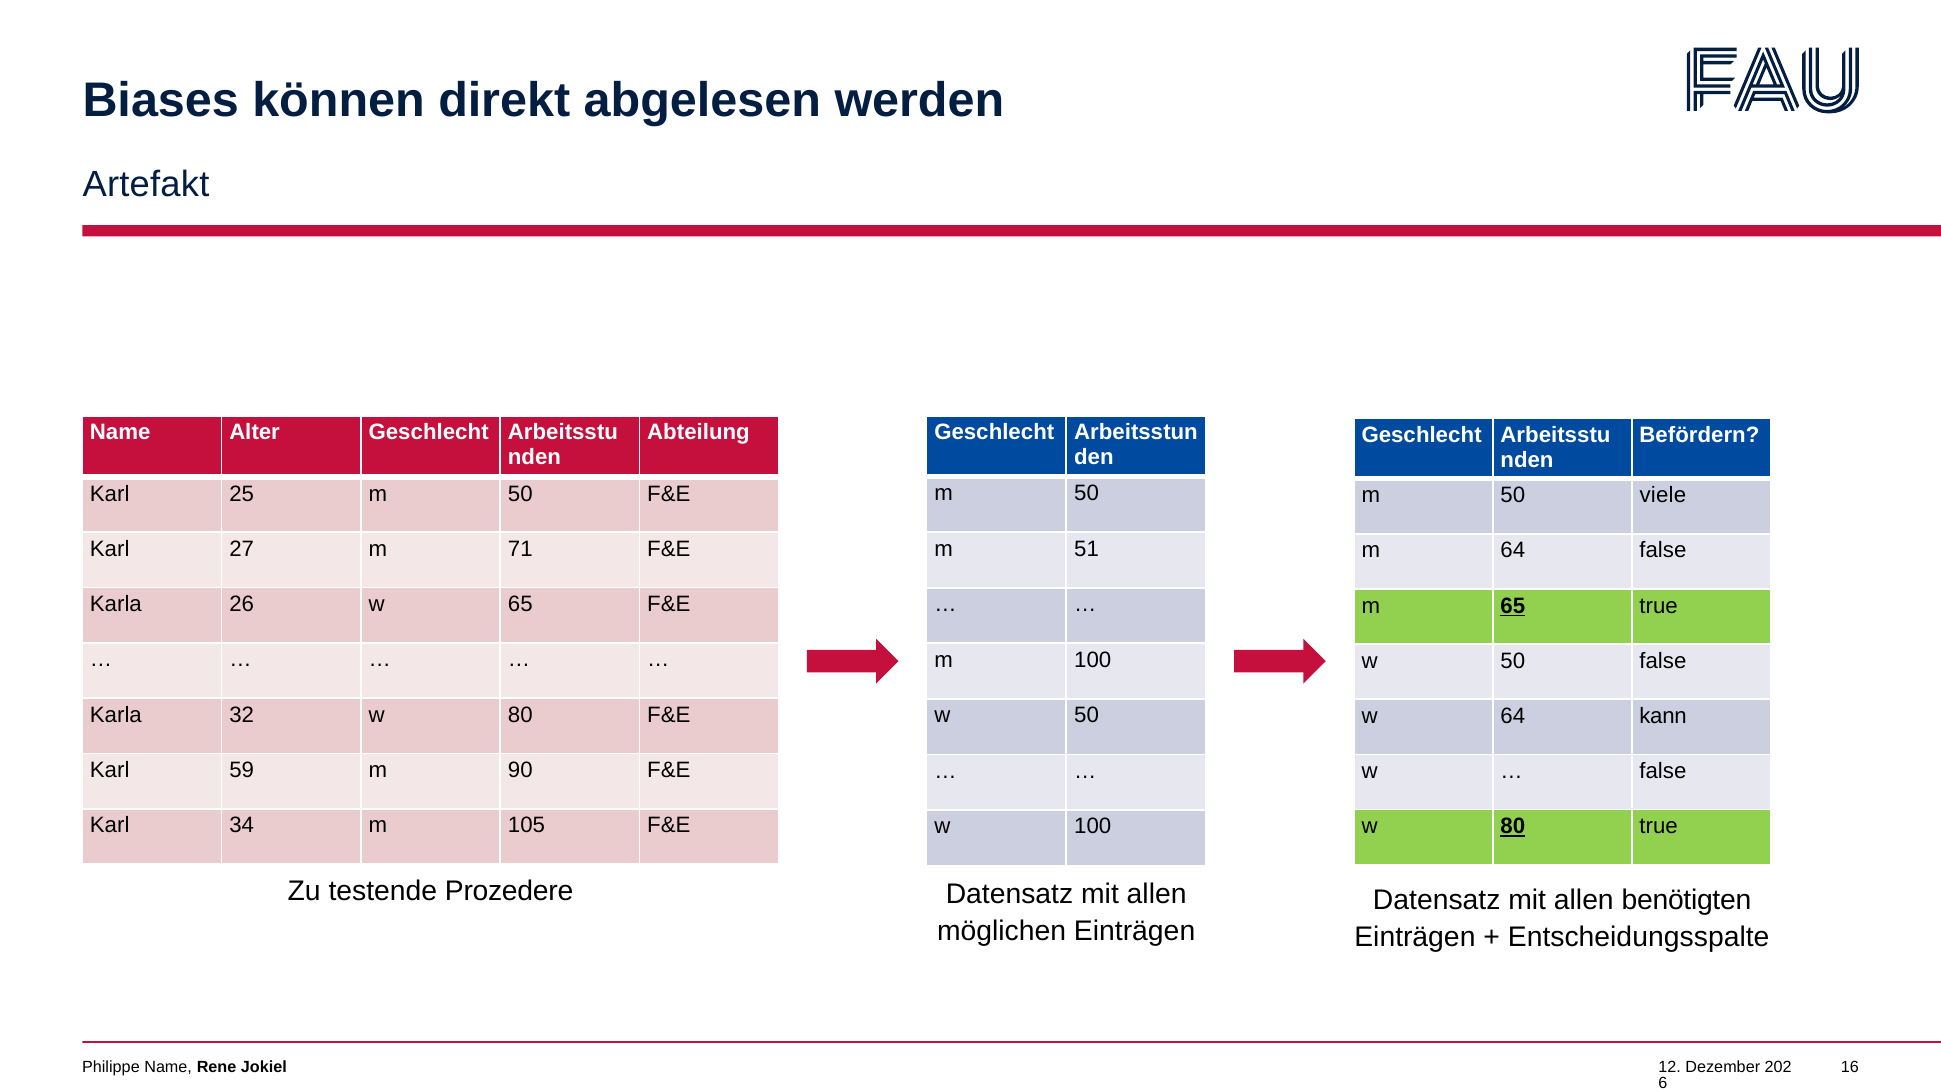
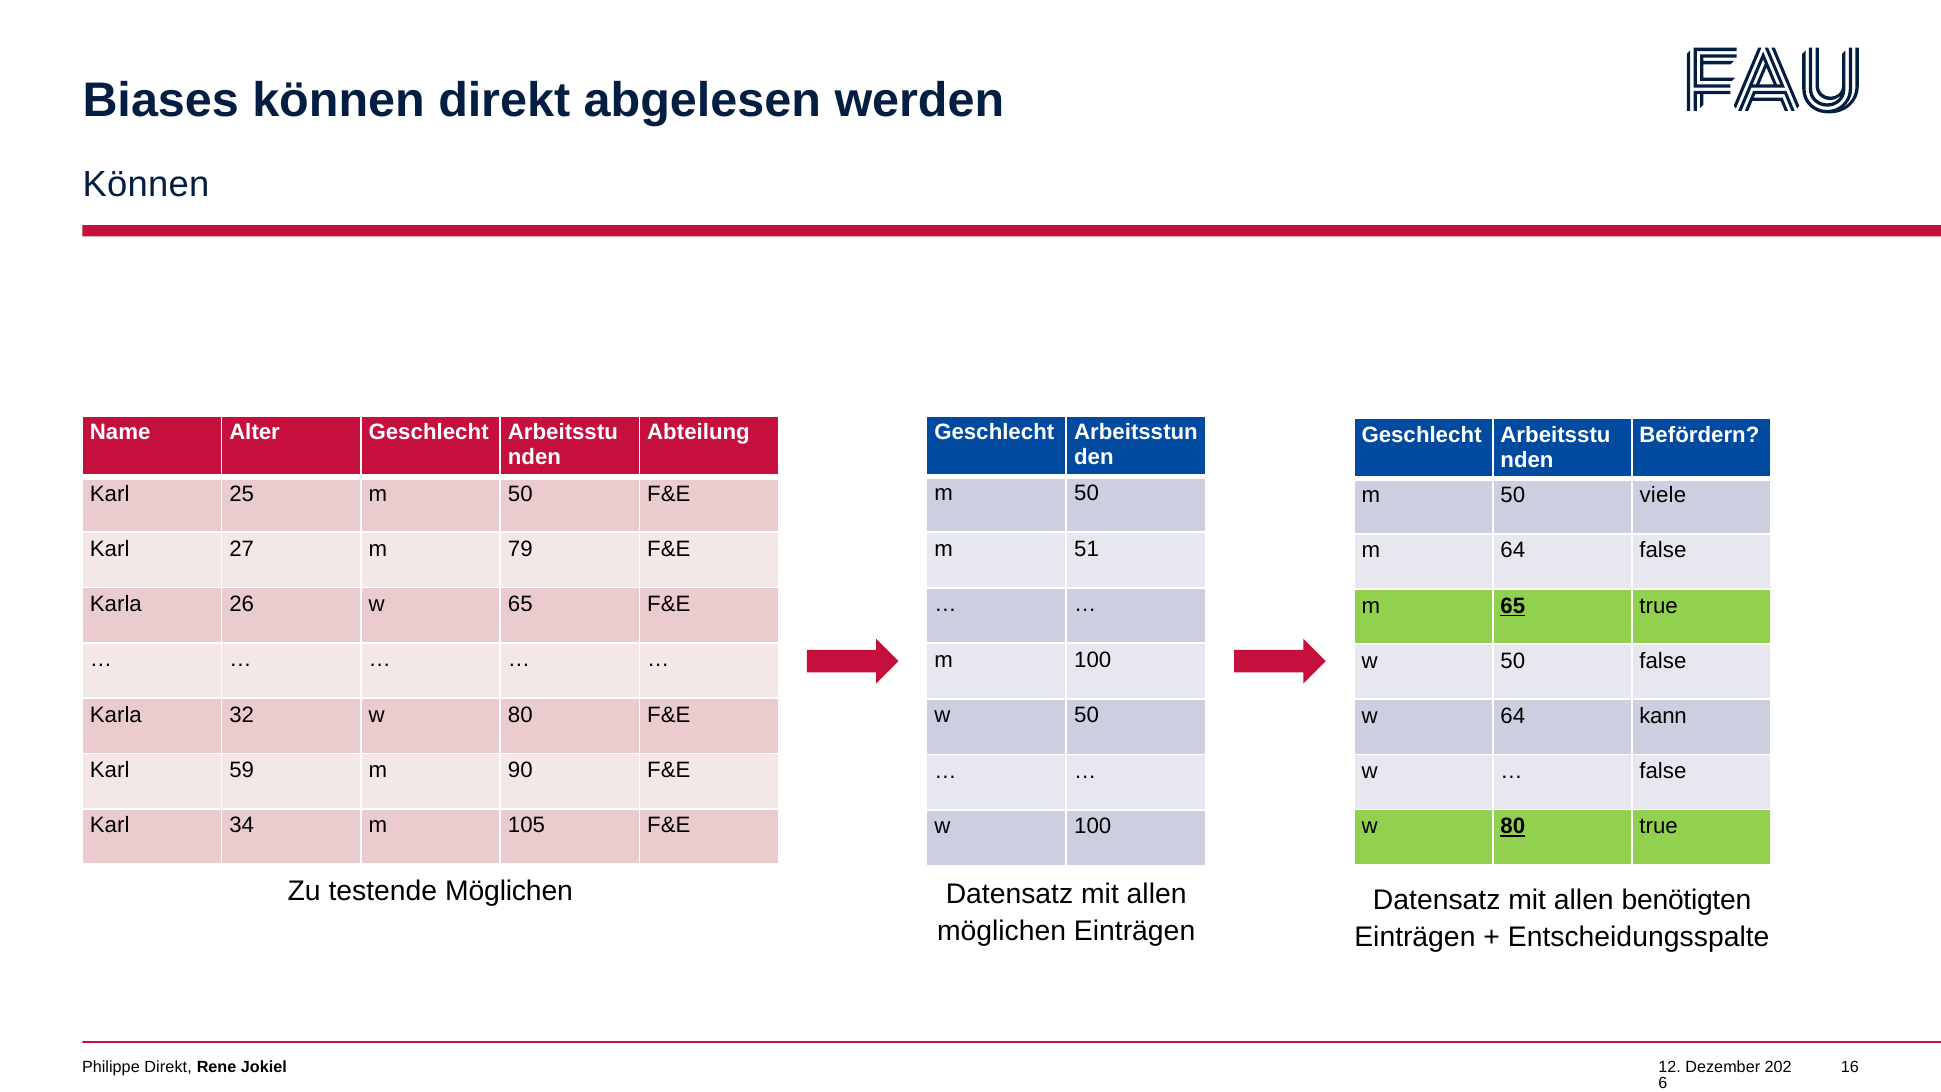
Artefakt at (146, 184): Artefakt -> Können
71: 71 -> 79
testende Prozedere: Prozedere -> Möglichen
Philippe Name: Name -> Direkt
